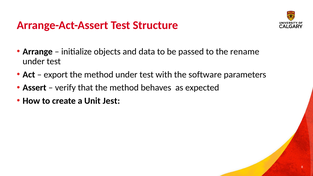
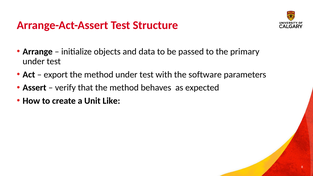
rename: rename -> primary
Jest: Jest -> Like
